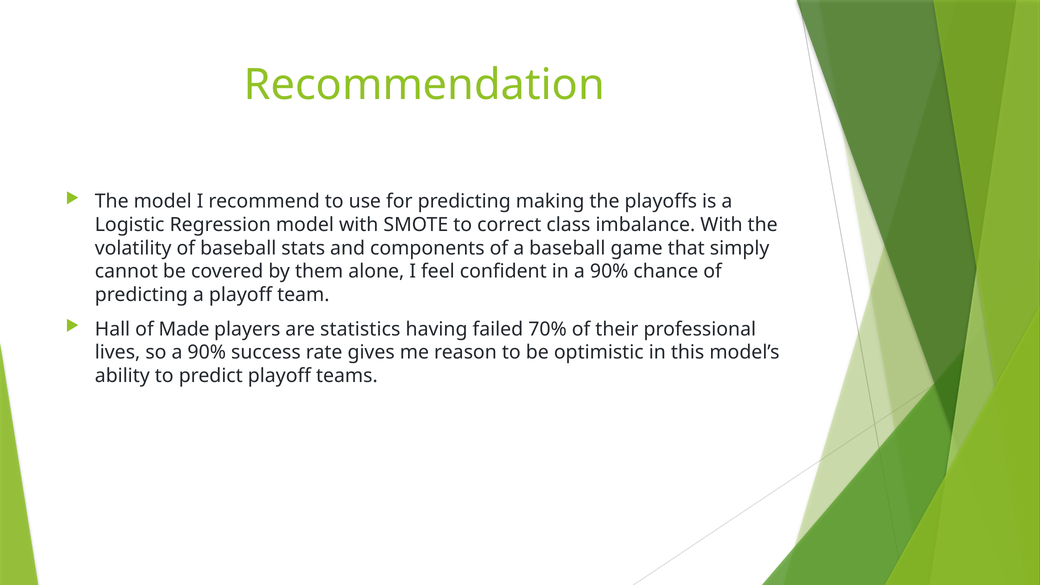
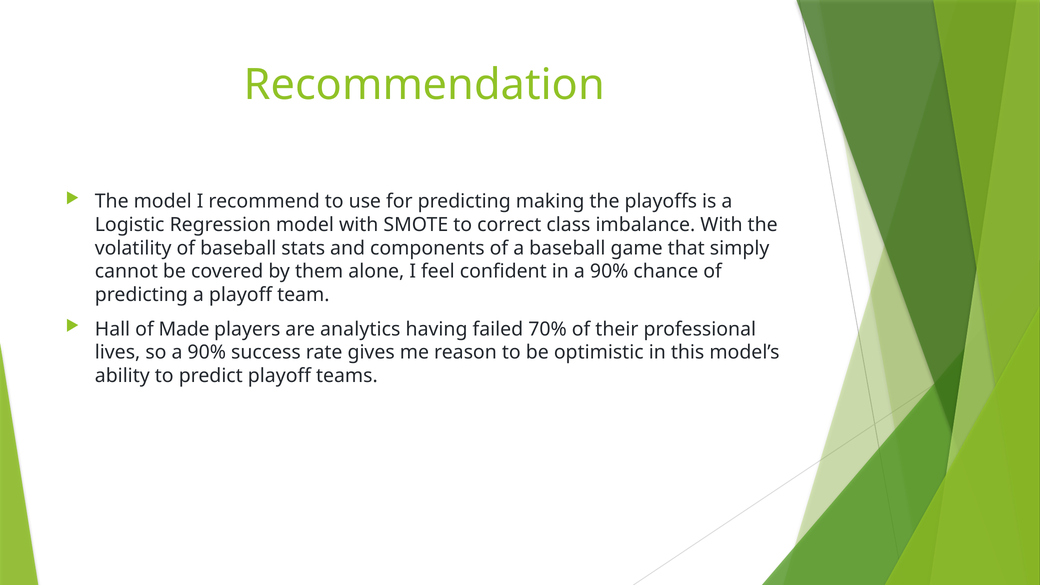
statistics: statistics -> analytics
